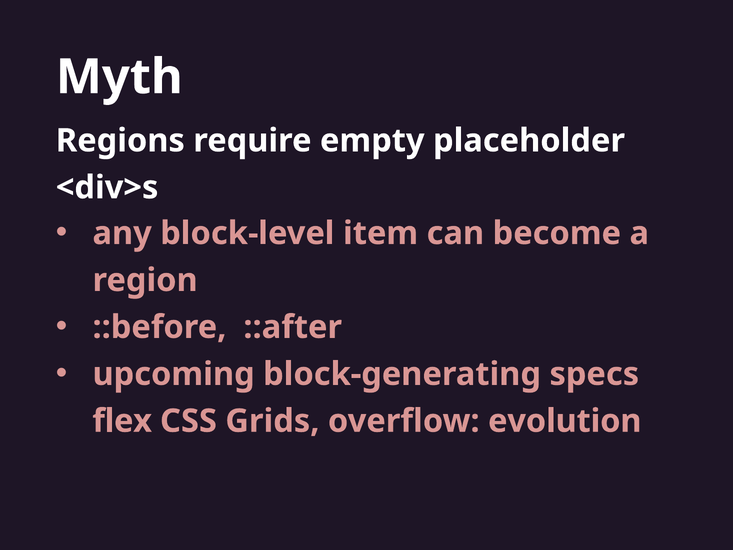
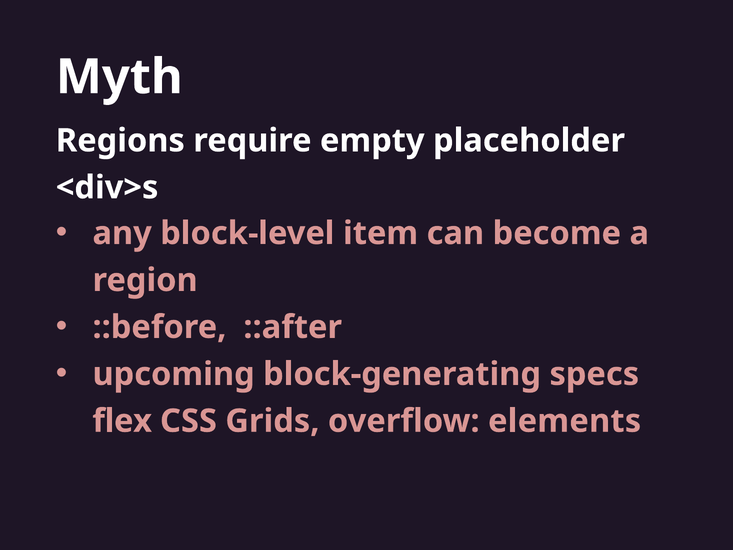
evolution: evolution -> elements
